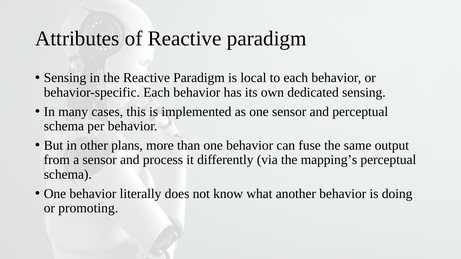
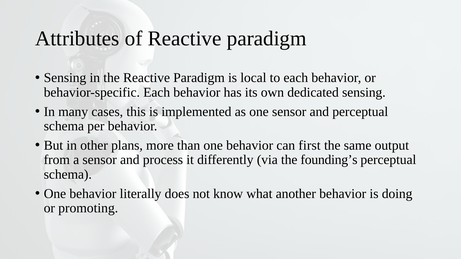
fuse: fuse -> first
mapping’s: mapping’s -> founding’s
